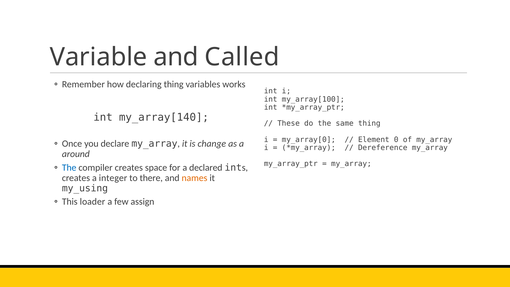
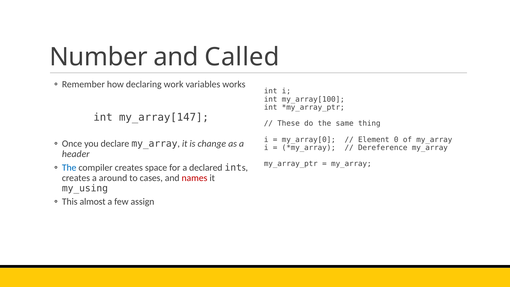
Variable: Variable -> Number
declaring thing: thing -> work
my_array[140: my_array[140 -> my_array[147
around: around -> header
integer: integer -> around
there: there -> cases
names colour: orange -> red
loader: loader -> almost
